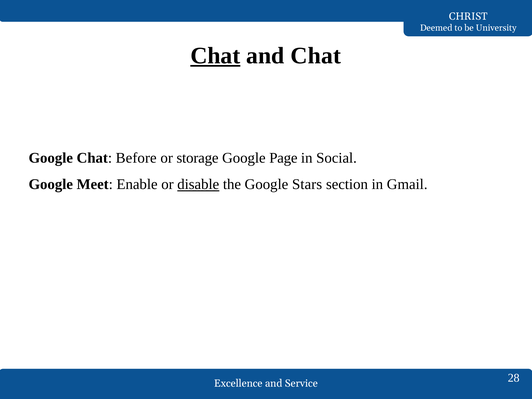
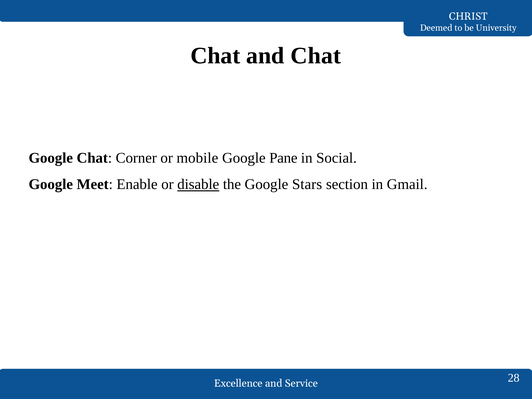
Chat at (215, 56) underline: present -> none
Before: Before -> Corner
storage: storage -> mobile
Page: Page -> Pane
